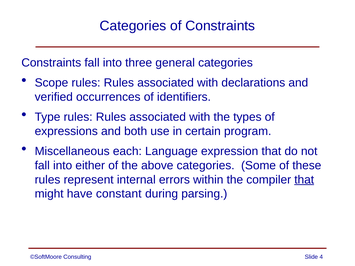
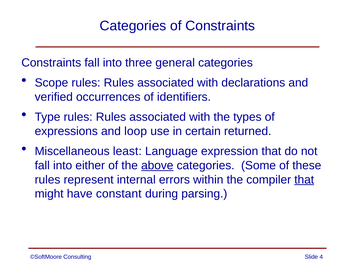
both: both -> loop
program: program -> returned
each: each -> least
above underline: none -> present
